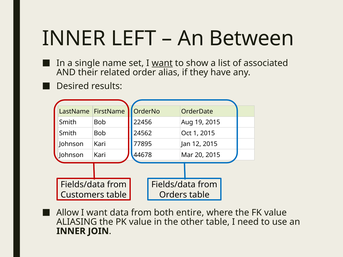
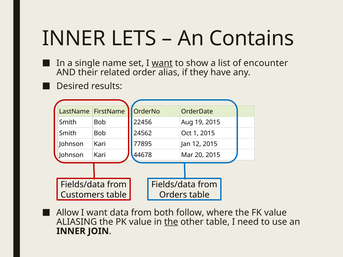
LEFT: LEFT -> LETS
Between: Between -> Contains
associated: associated -> encounter
entire: entire -> follow
the at (171, 222) underline: none -> present
